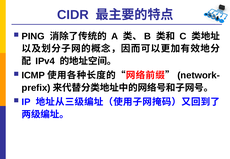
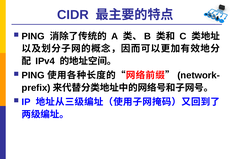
ICMP at (33, 75): ICMP -> PING
